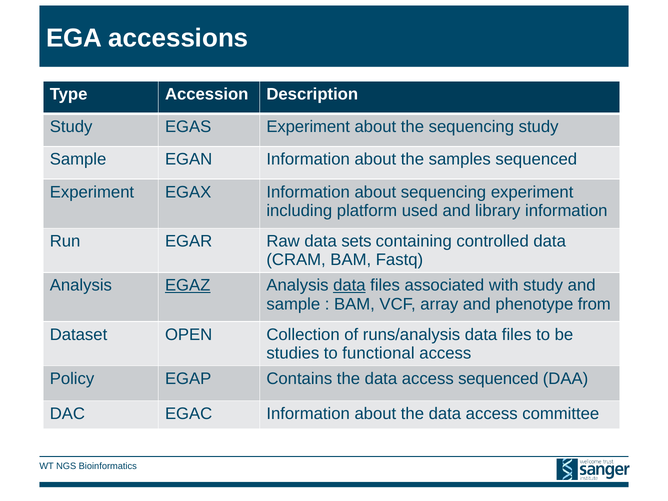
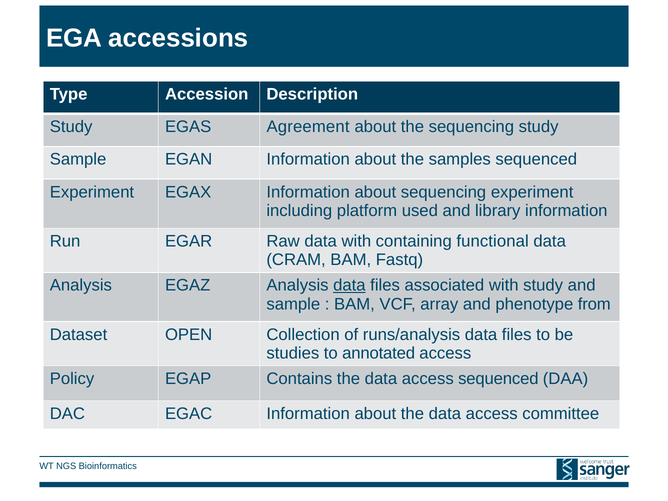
EGAS Experiment: Experiment -> Agreement
data sets: sets -> with
controlled: controlled -> functional
EGAZ underline: present -> none
functional: functional -> annotated
